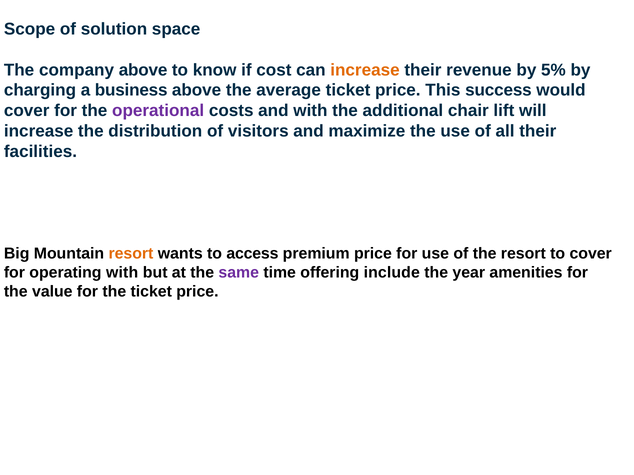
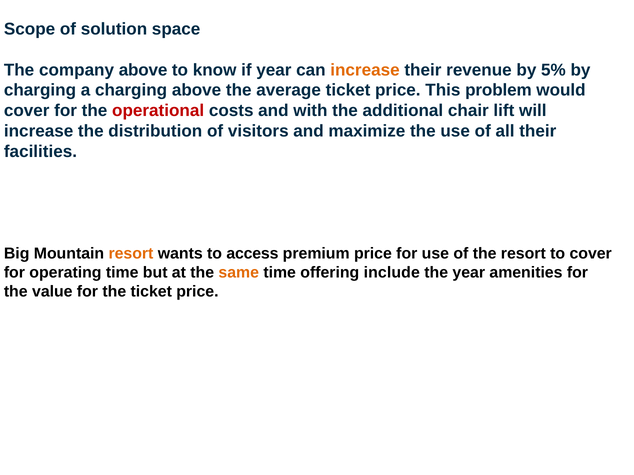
if cost: cost -> year
a business: business -> charging
success: success -> problem
operational colour: purple -> red
operating with: with -> time
same colour: purple -> orange
